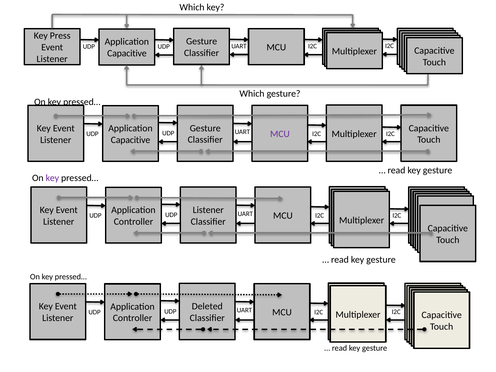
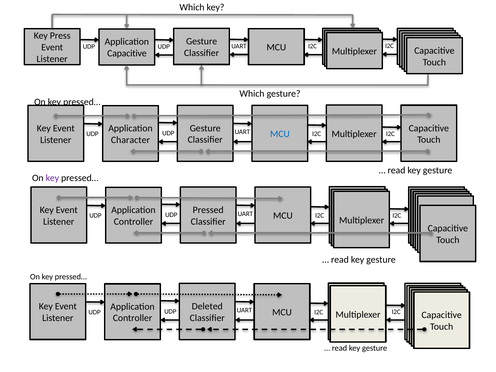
MCU at (280, 134) colour: purple -> blue
Capacitive at (131, 140): Capacitive -> Character
Listener at (208, 210): Listener -> Pressed
